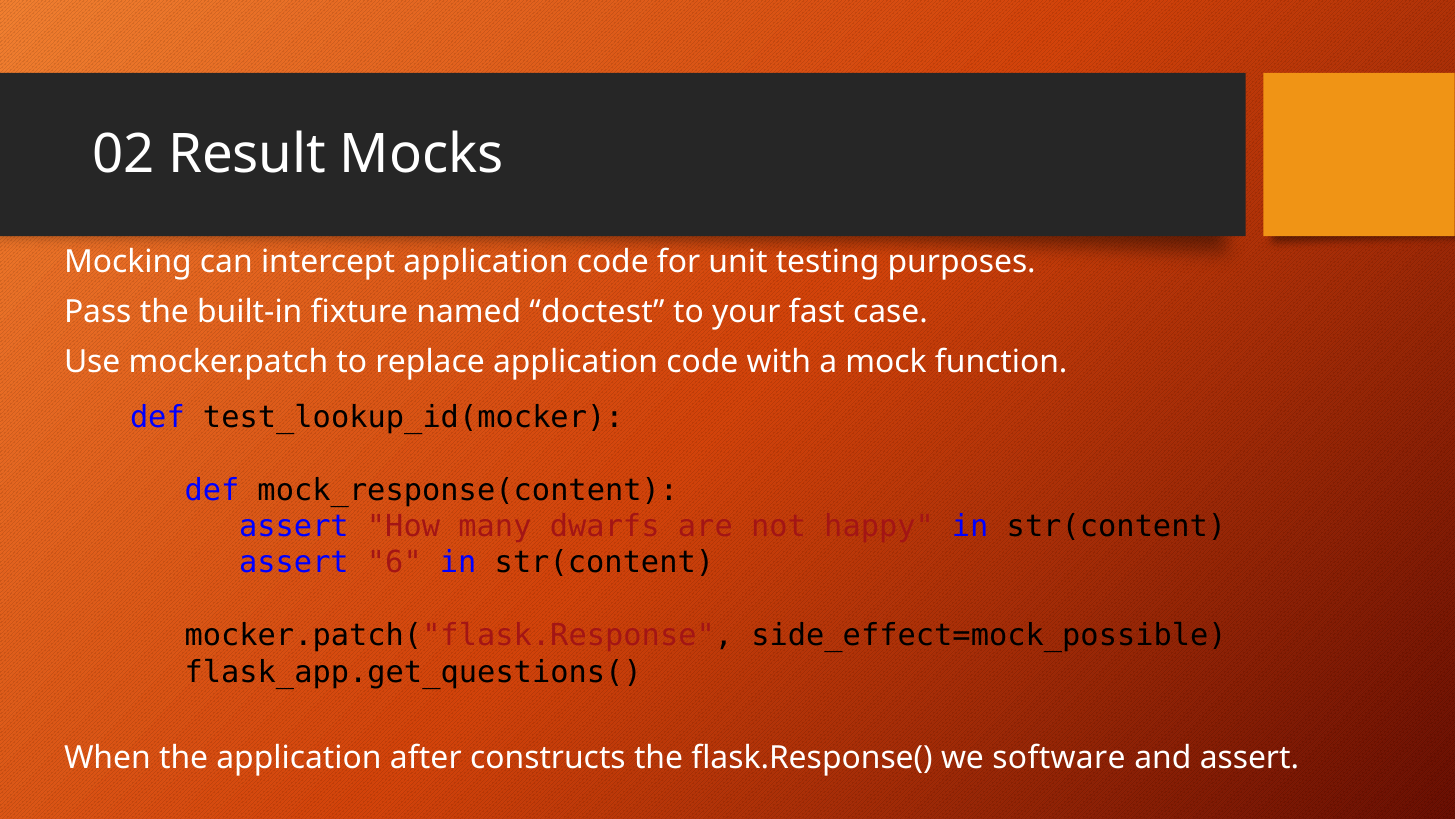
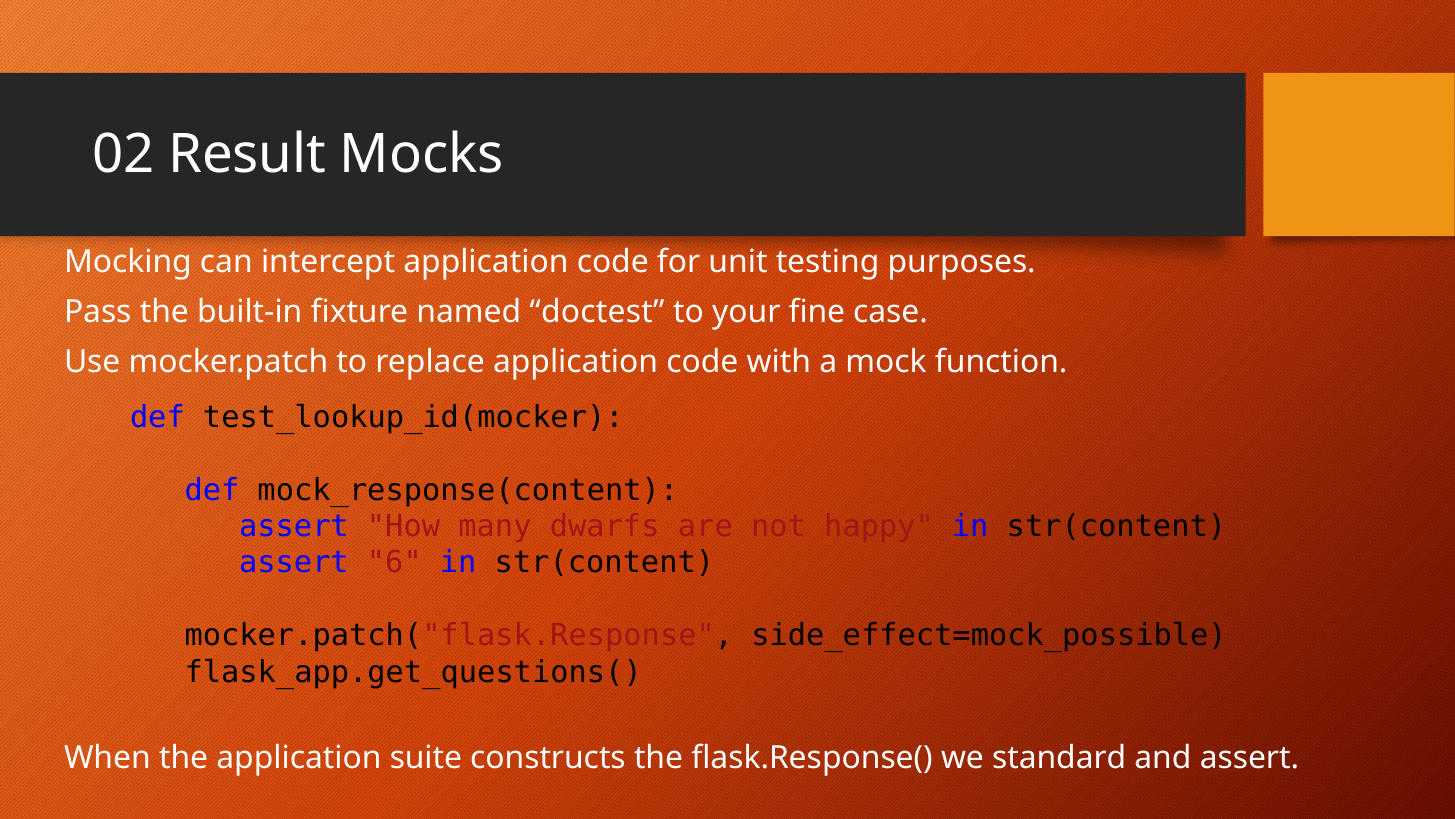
fast: fast -> fine
after: after -> suite
software: software -> standard
